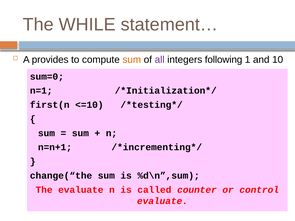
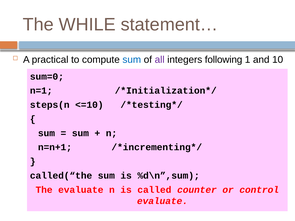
provides: provides -> practical
sum at (132, 60) colour: orange -> blue
first(n: first(n -> steps(n
change(“the: change(“the -> called(“the
